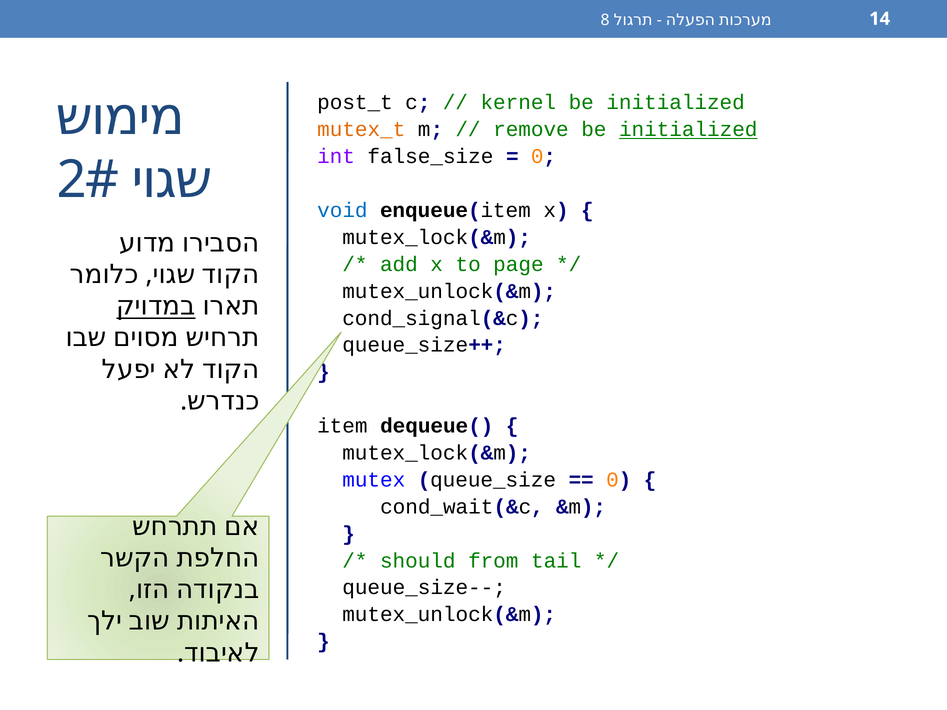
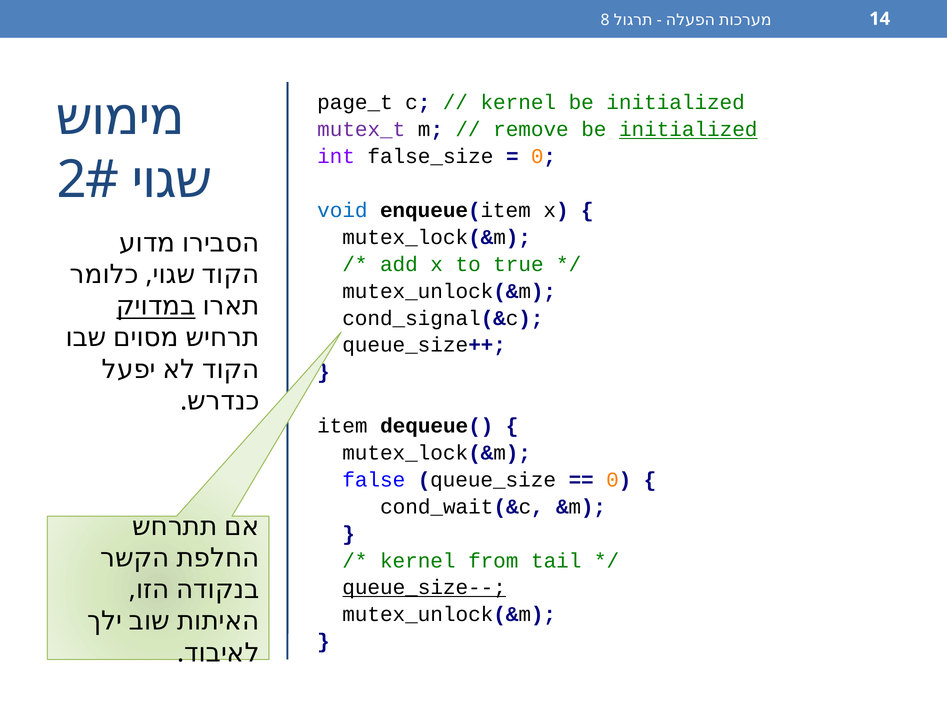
post_t: post_t -> page_t
mutex_t colour: orange -> purple
page: page -> true
mutex: mutex -> false
should at (418, 561): should -> kernel
queue_size-- underline: none -> present
